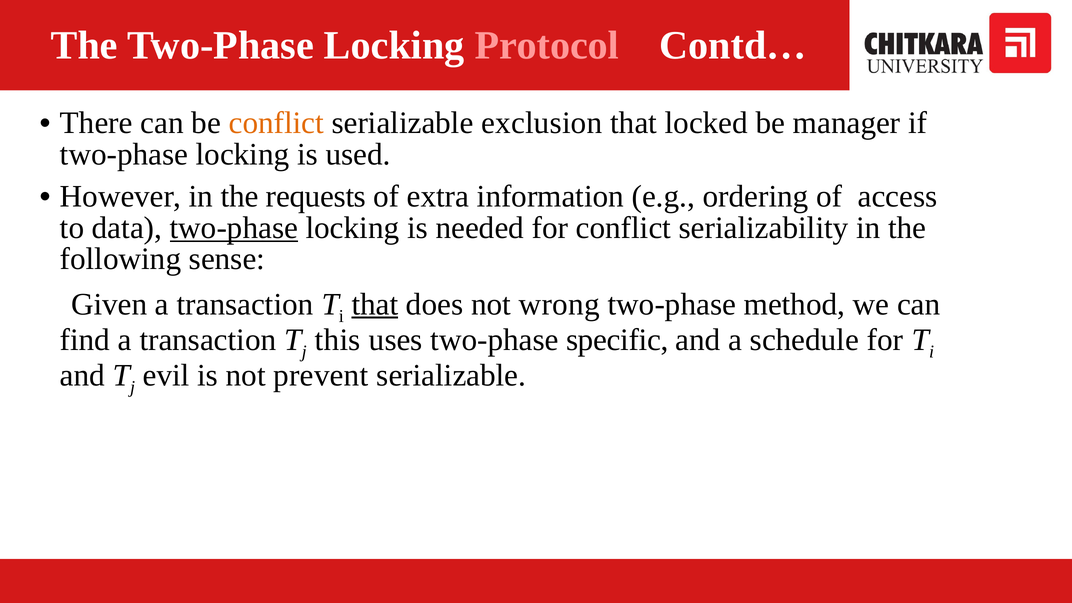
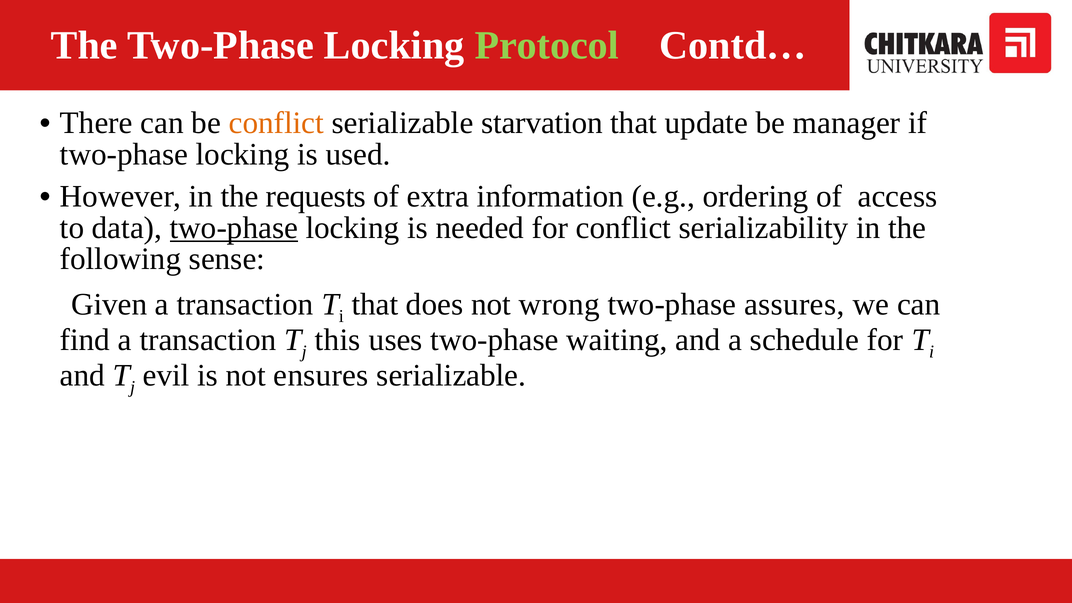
Protocol colour: pink -> light green
exclusion: exclusion -> starvation
locked: locked -> update
that at (375, 304) underline: present -> none
method: method -> assures
specific: specific -> waiting
prevent: prevent -> ensures
